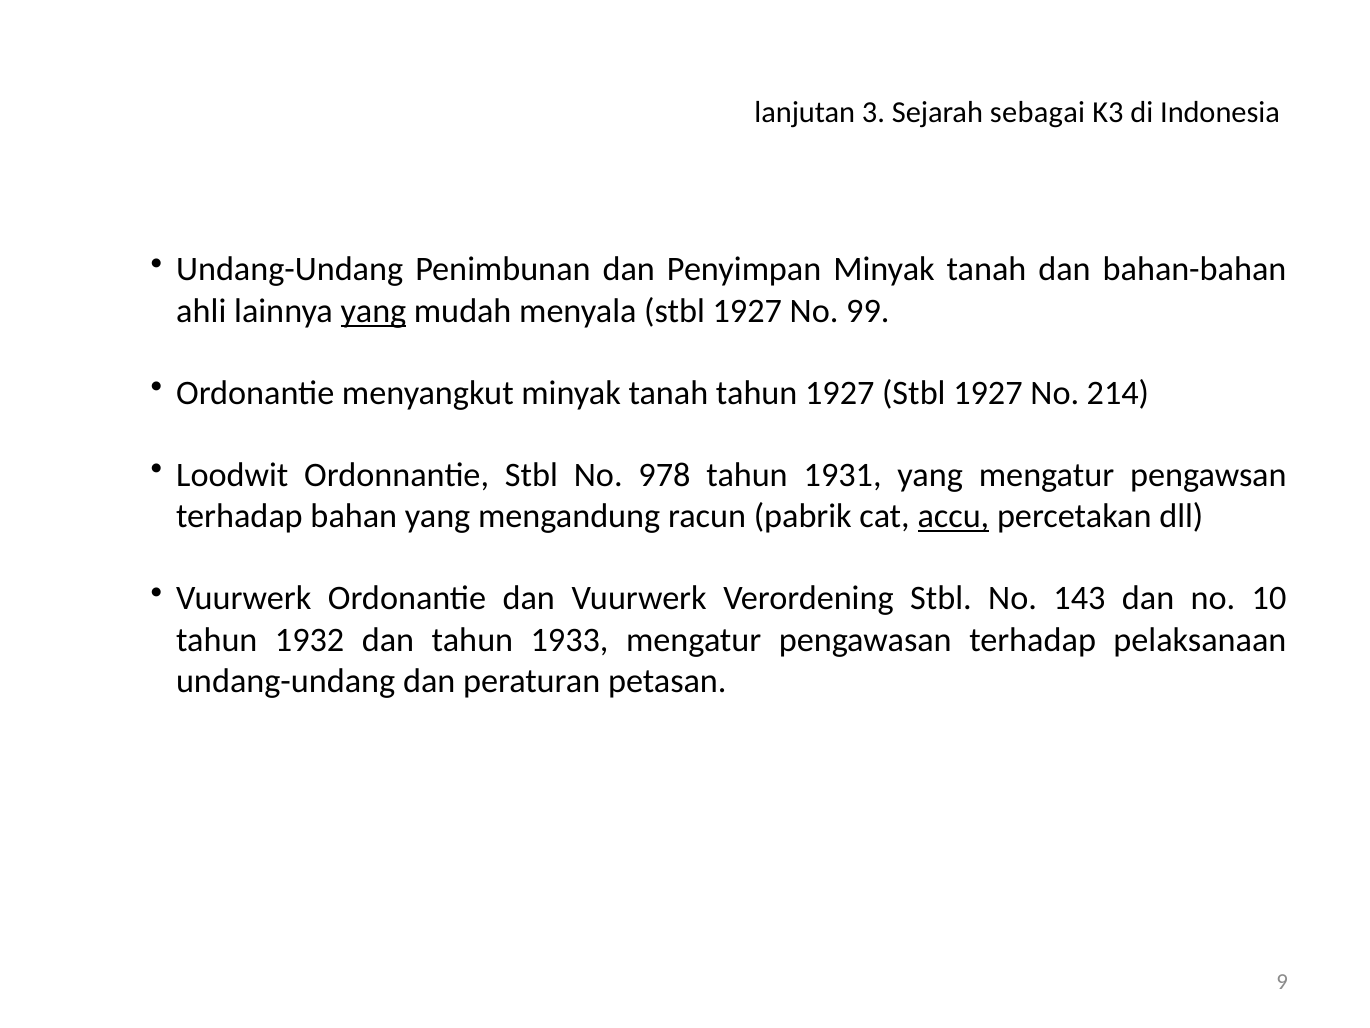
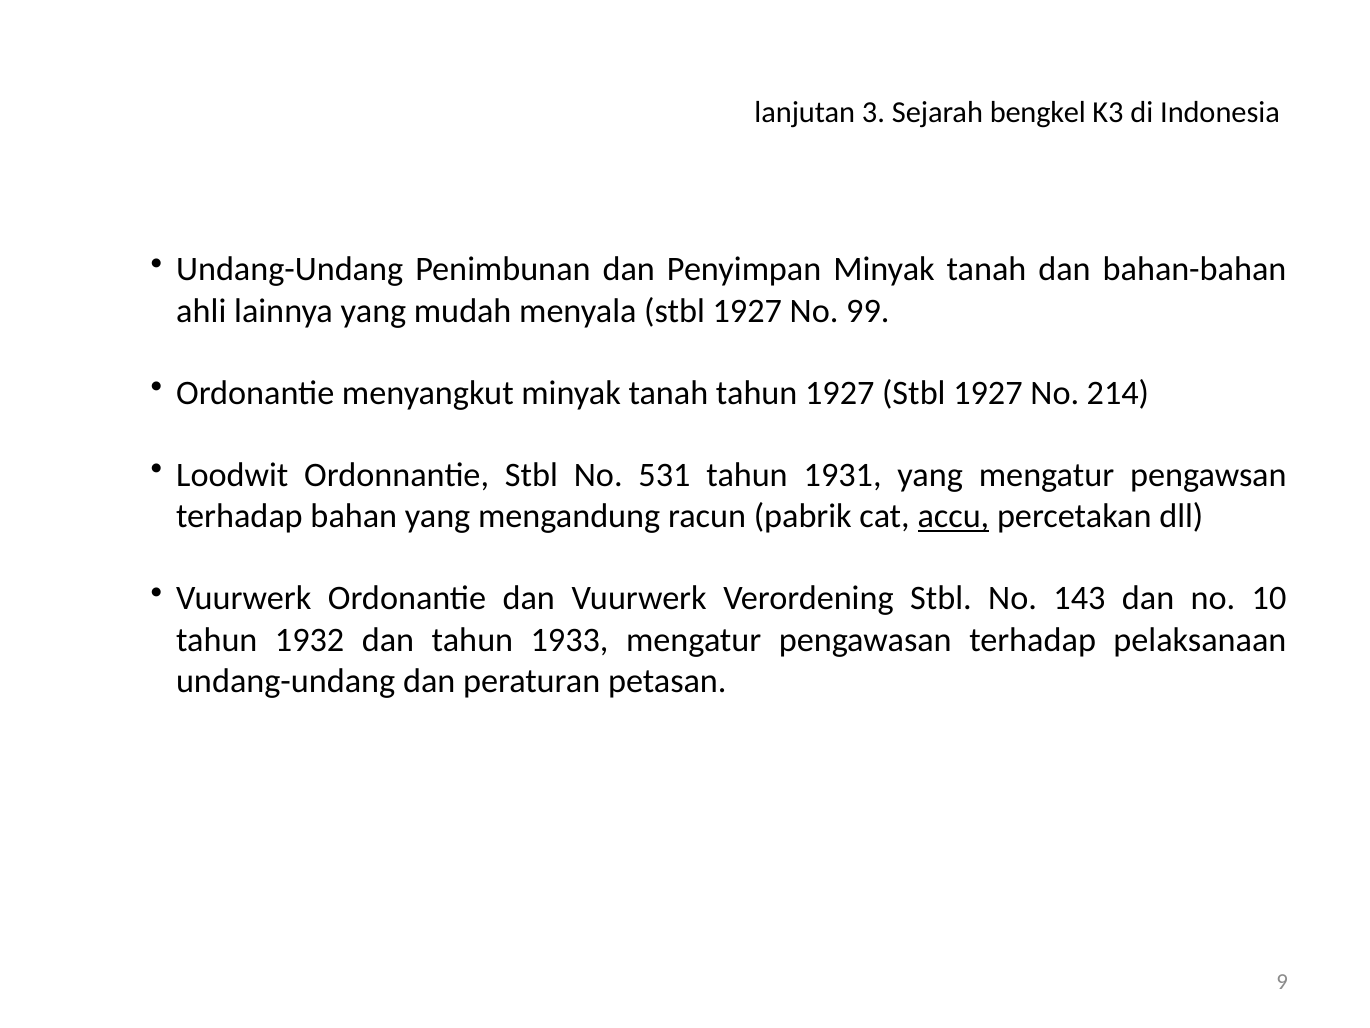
sebagai: sebagai -> bengkel
yang at (373, 311) underline: present -> none
978: 978 -> 531
